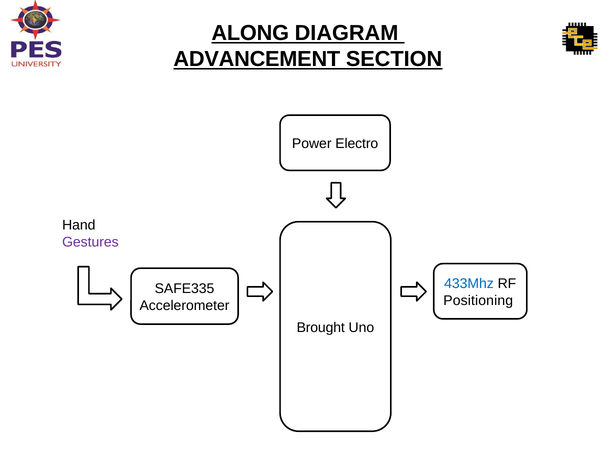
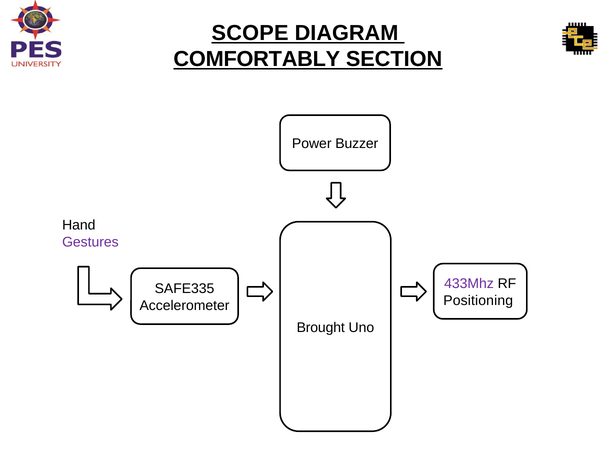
ALONG: ALONG -> SCOPE
ADVANCEMENT: ADVANCEMENT -> COMFORTABLY
Electro: Electro -> Buzzer
433Mhz colour: blue -> purple
